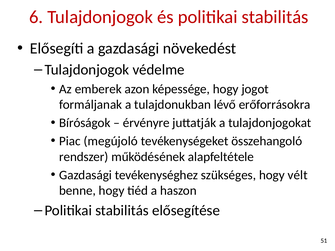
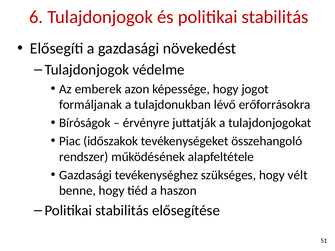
megújoló: megújoló -> időszakok
